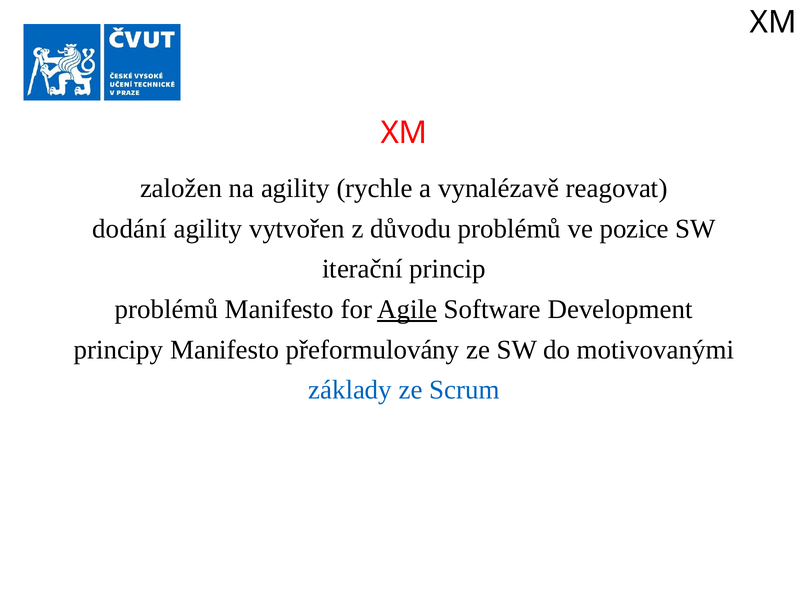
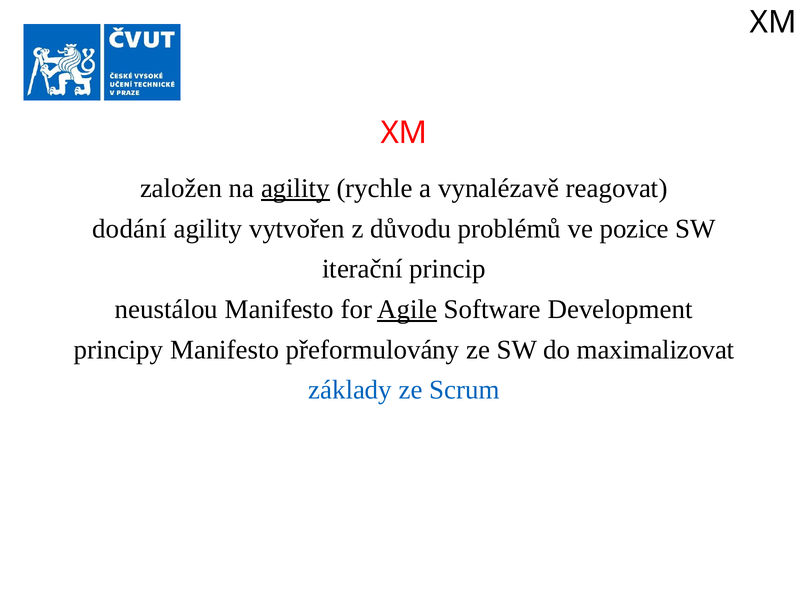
agility at (295, 188) underline: none -> present
problémů at (166, 309): problémů -> neustálou
motivovanými: motivovanými -> maximalizovat
